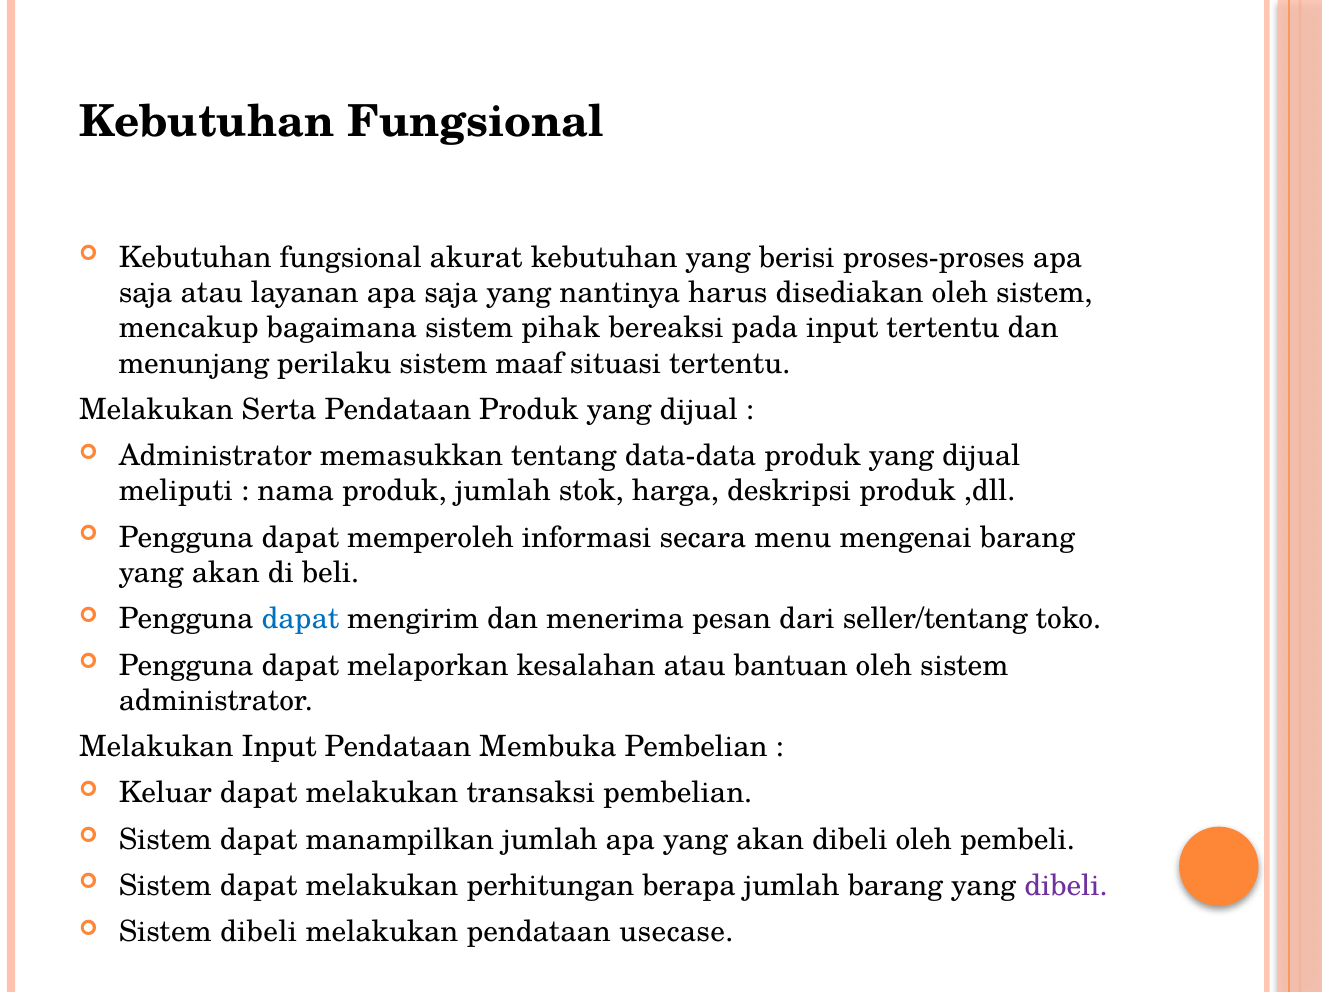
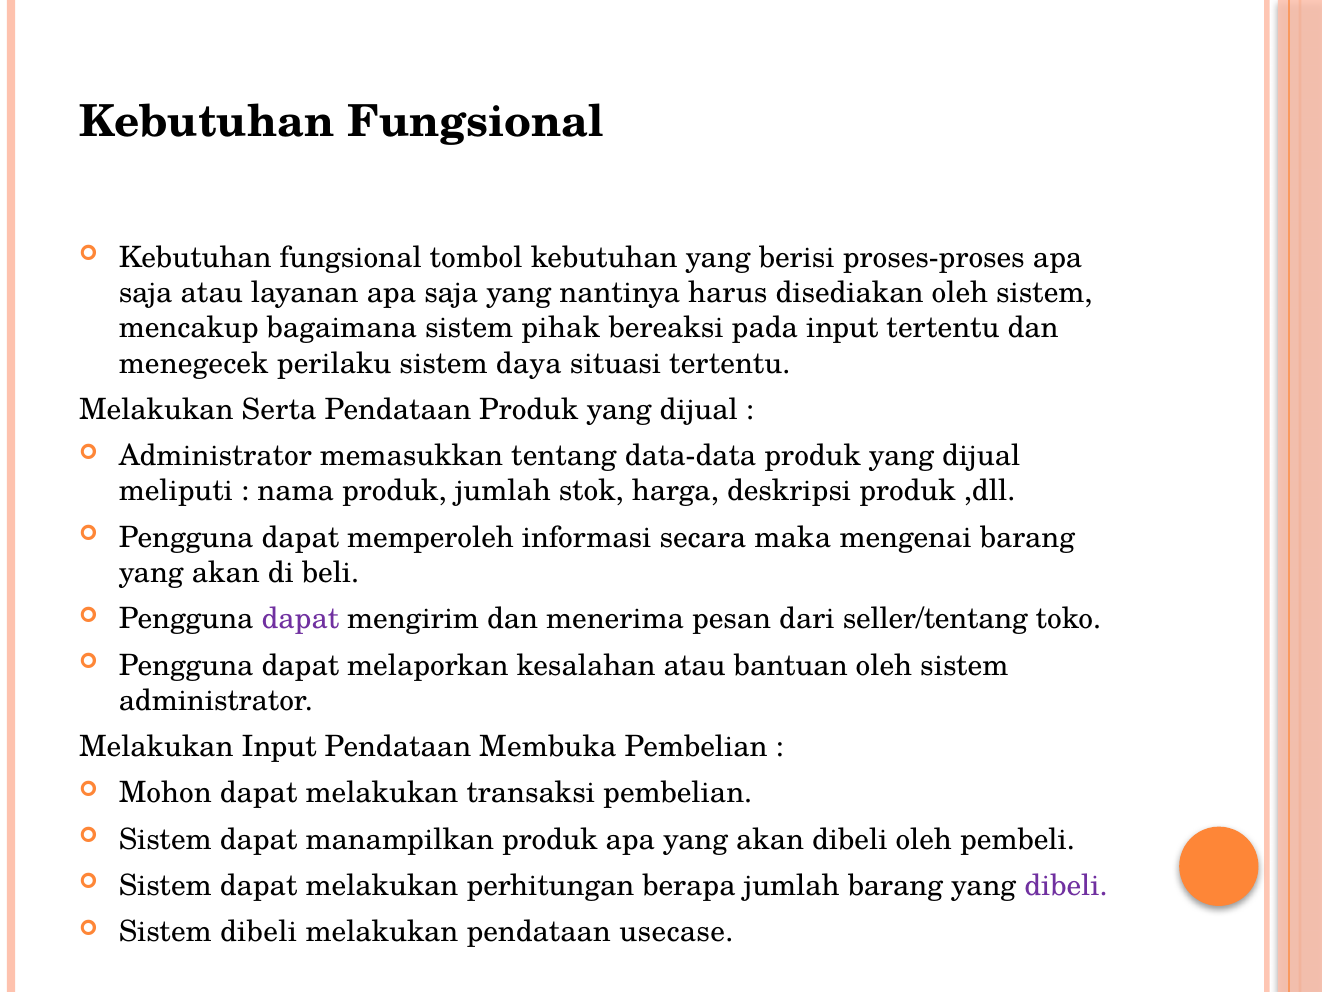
akurat: akurat -> tombol
menunjang: menunjang -> menegecek
maaf: maaf -> daya
menu: menu -> maka
dapat at (300, 619) colour: blue -> purple
Keluar: Keluar -> Mohon
manampilkan jumlah: jumlah -> produk
